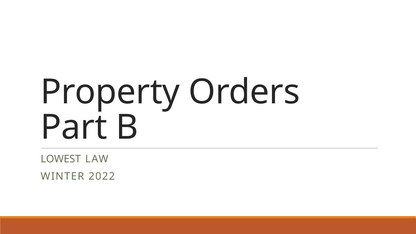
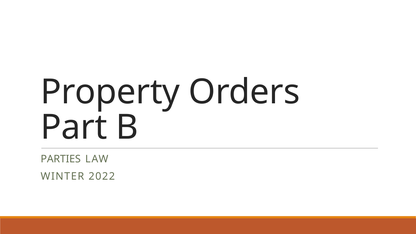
LOWEST: LOWEST -> PARTIES
